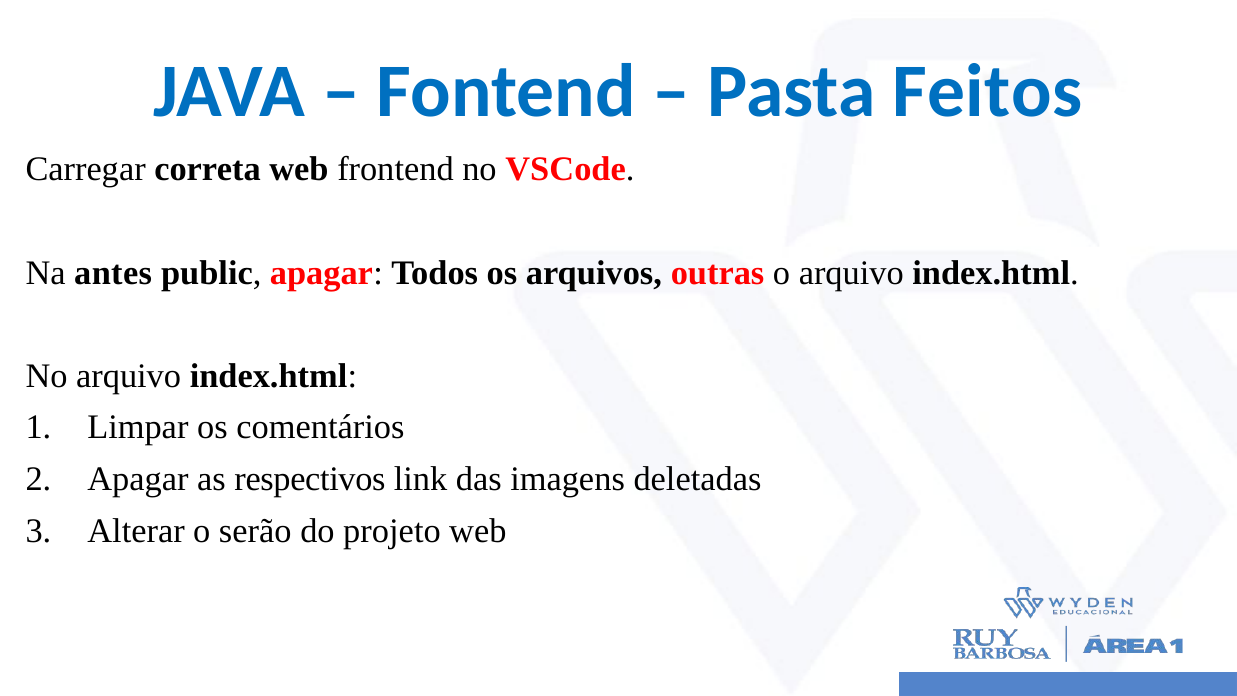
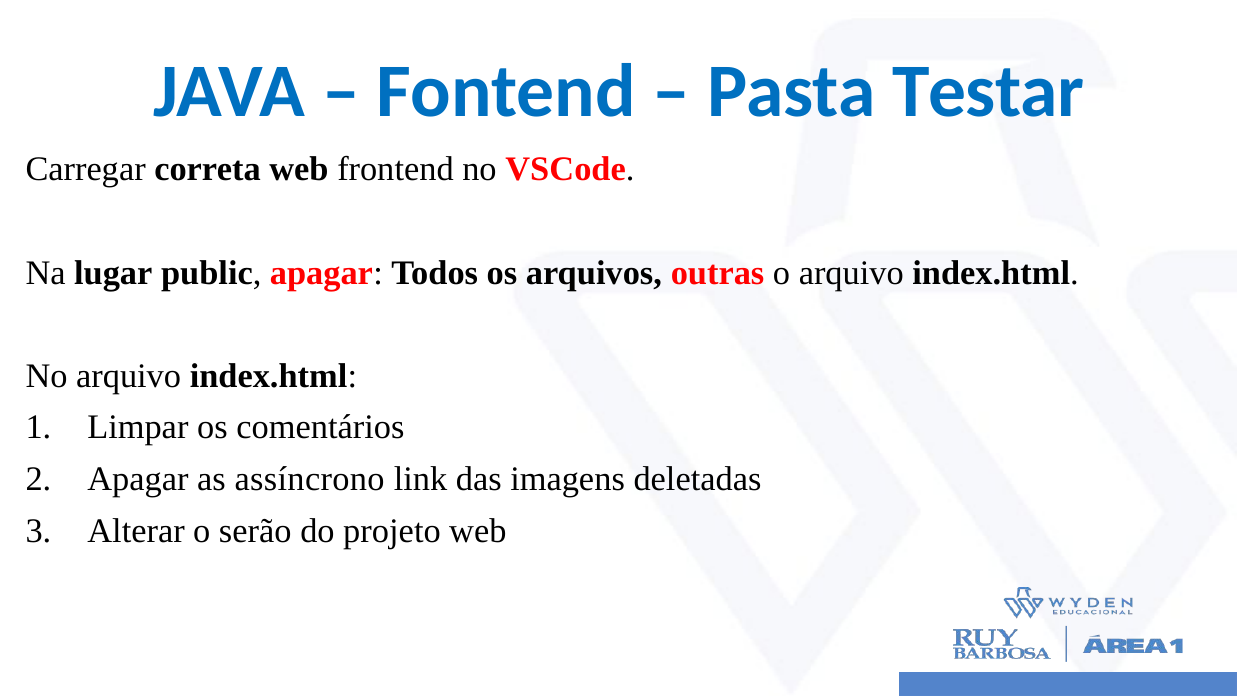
Feitos: Feitos -> Testar
antes: antes -> lugar
respectivos: respectivos -> assíncrono
